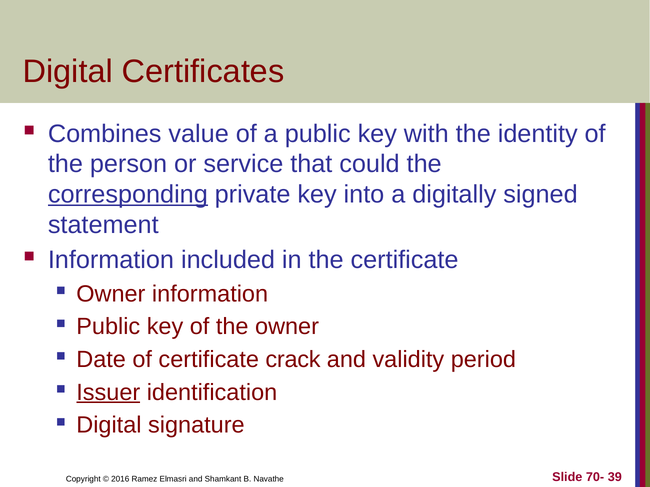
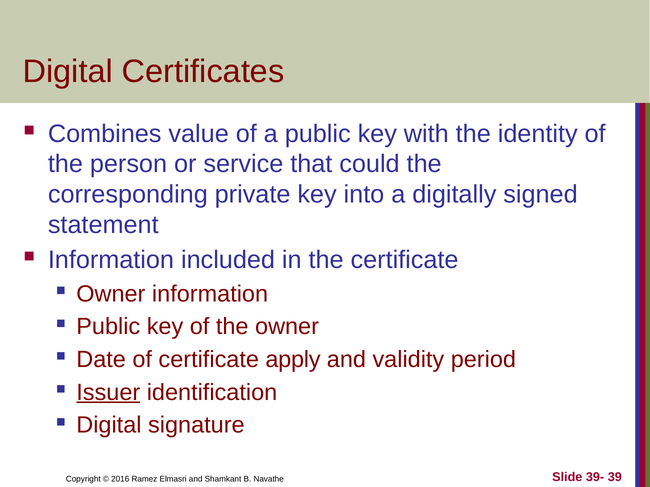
corresponding underline: present -> none
crack: crack -> apply
70-: 70- -> 39-
